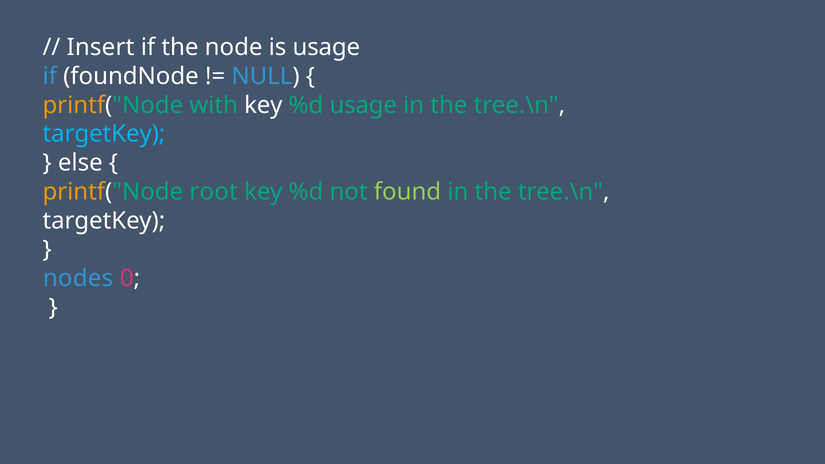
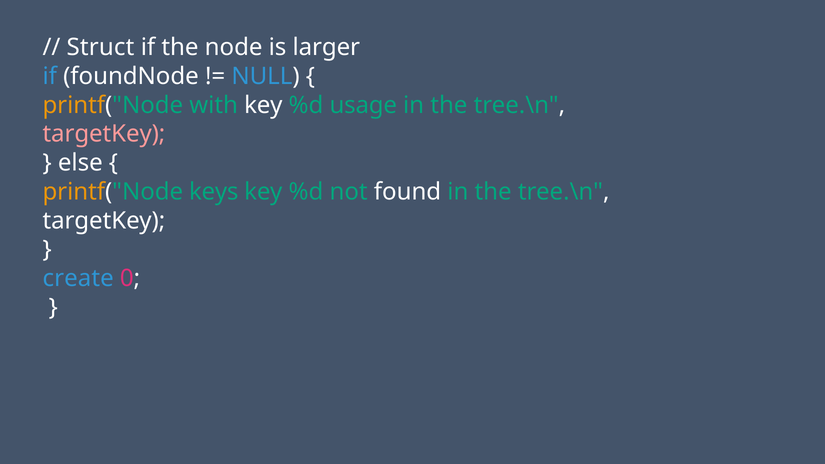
Insert: Insert -> Struct
is usage: usage -> larger
targetKey at (104, 134) colour: light blue -> pink
root: root -> keys
found colour: light green -> white
nodes: nodes -> create
